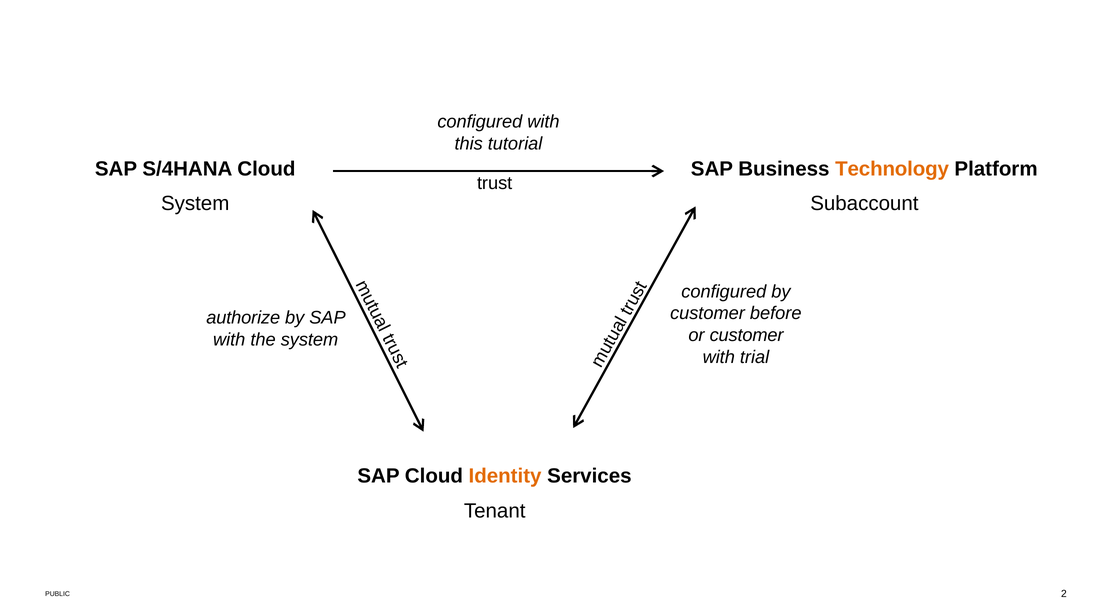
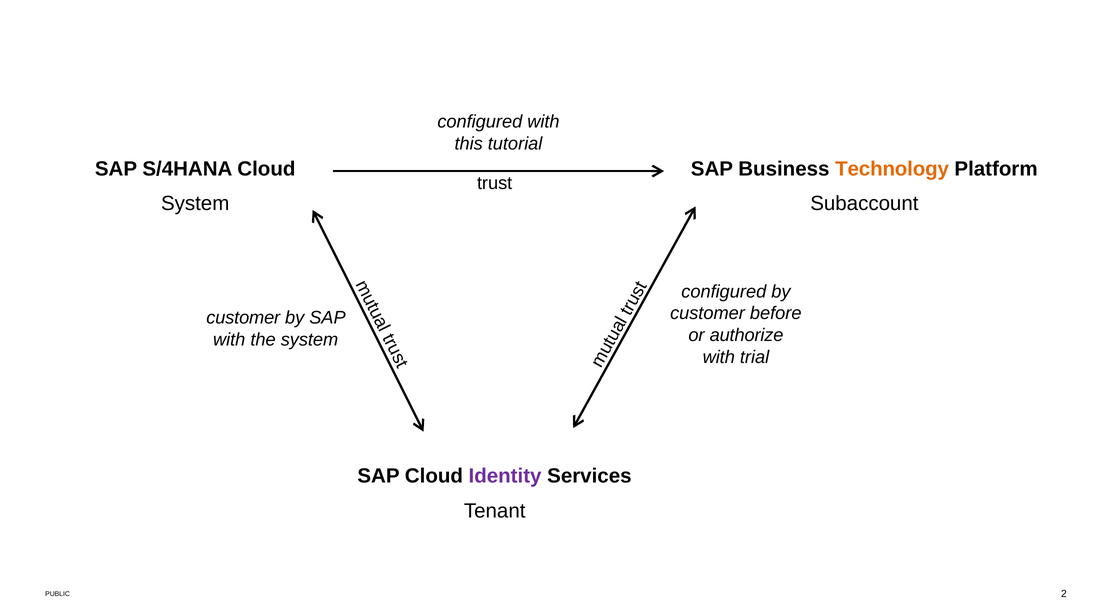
authorize at (243, 318): authorize -> customer
or customer: customer -> authorize
Identity colour: orange -> purple
